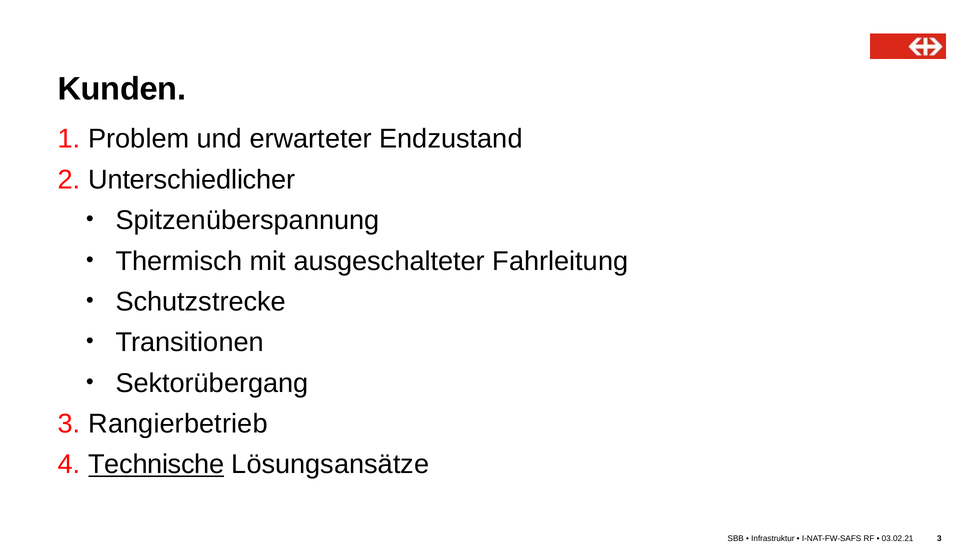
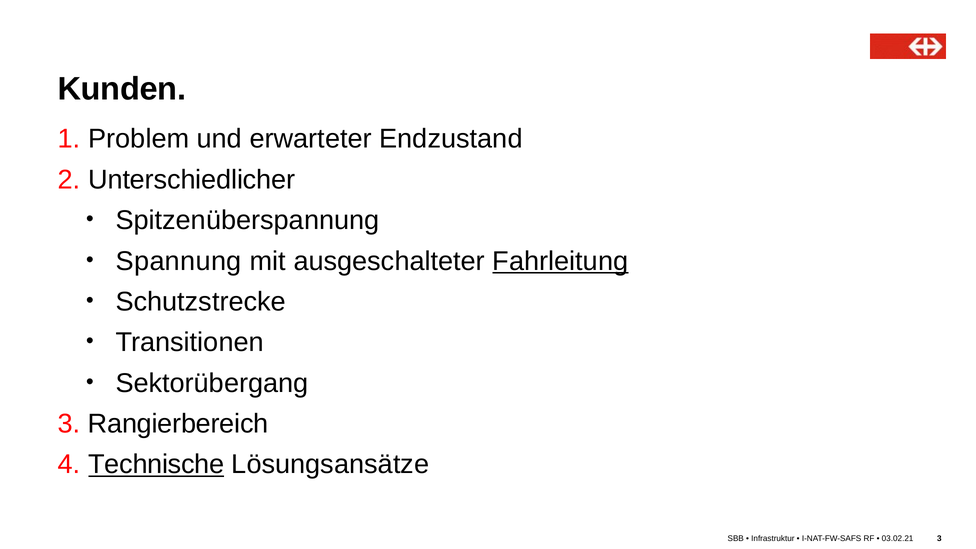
Thermisch: Thermisch -> Spannung
Fahrleitung underline: none -> present
Rangierbetrieb: Rangierbetrieb -> Rangierbereich
